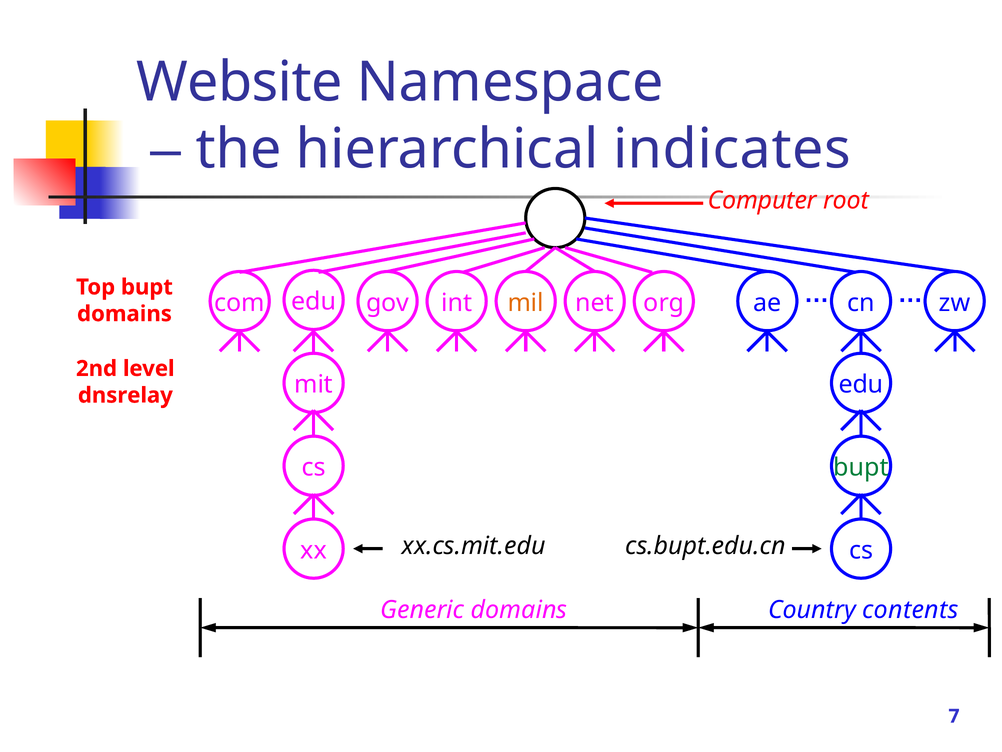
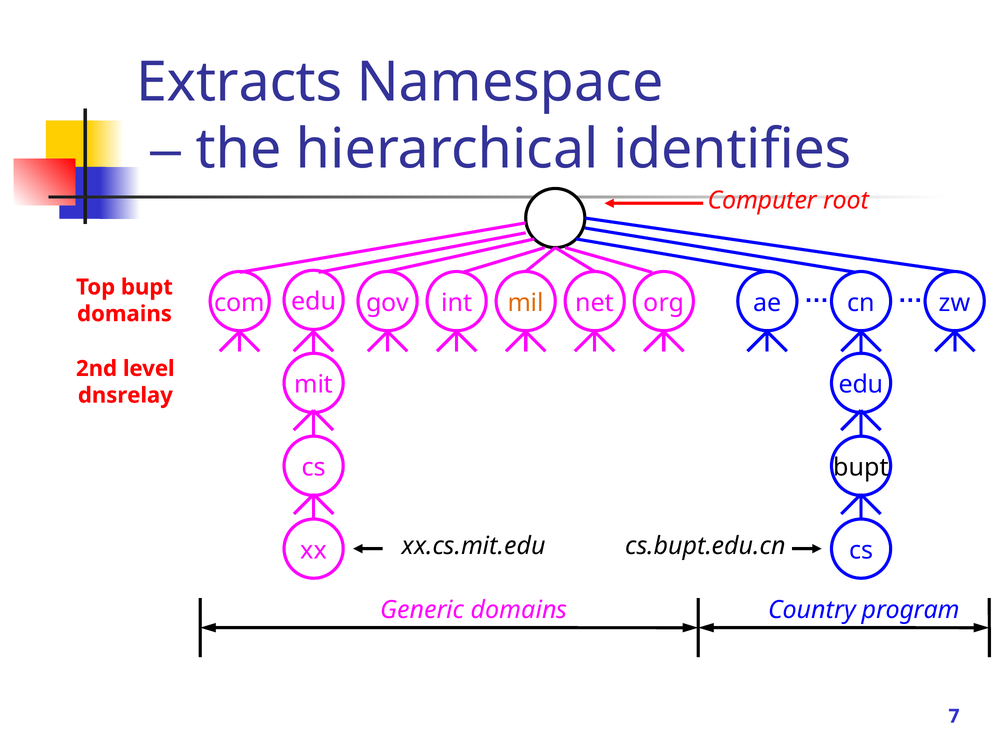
Website: Website -> Extracts
indicates: indicates -> identifies
bupt at (861, 467) colour: green -> black
contents: contents -> program
